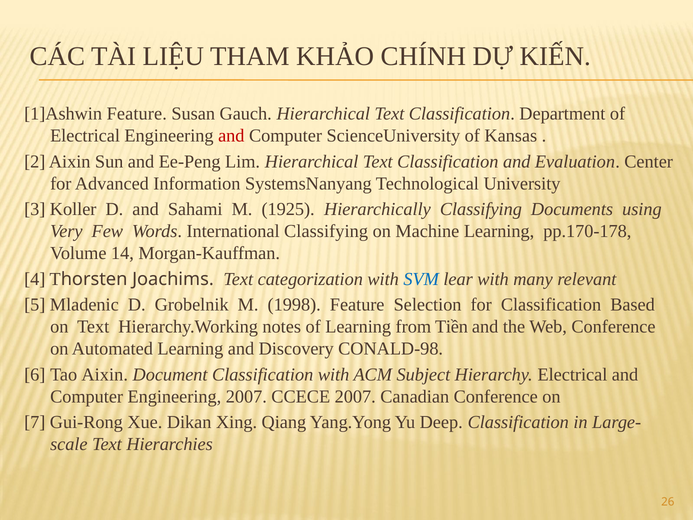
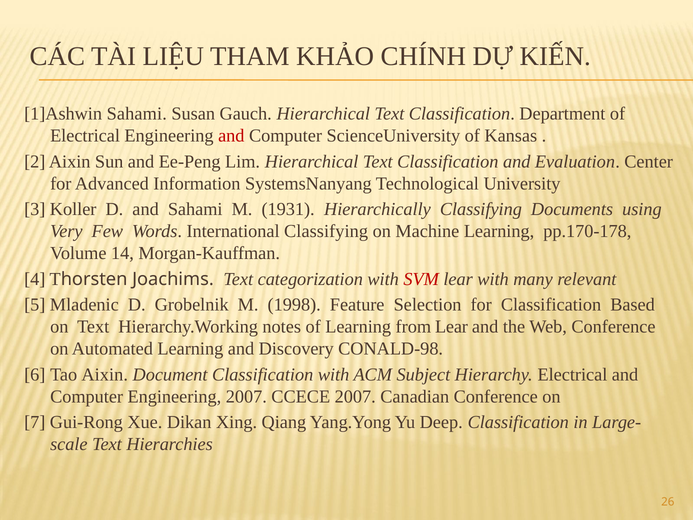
1]Ashwin Feature: Feature -> Sahami
1925: 1925 -> 1931
SVM colour: blue -> red
from Tiền: Tiền -> Lear
